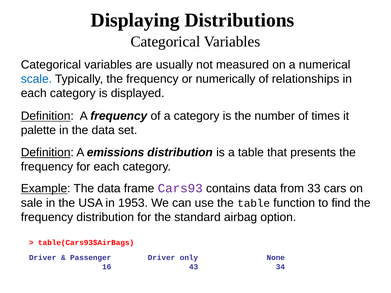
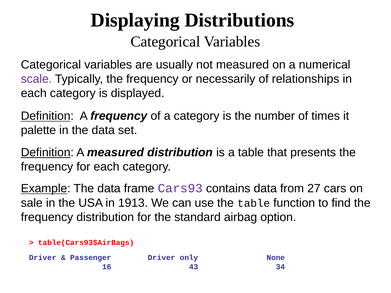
scale colour: blue -> purple
numerically: numerically -> necessarily
A emissions: emissions -> measured
33: 33 -> 27
1953: 1953 -> 1913
